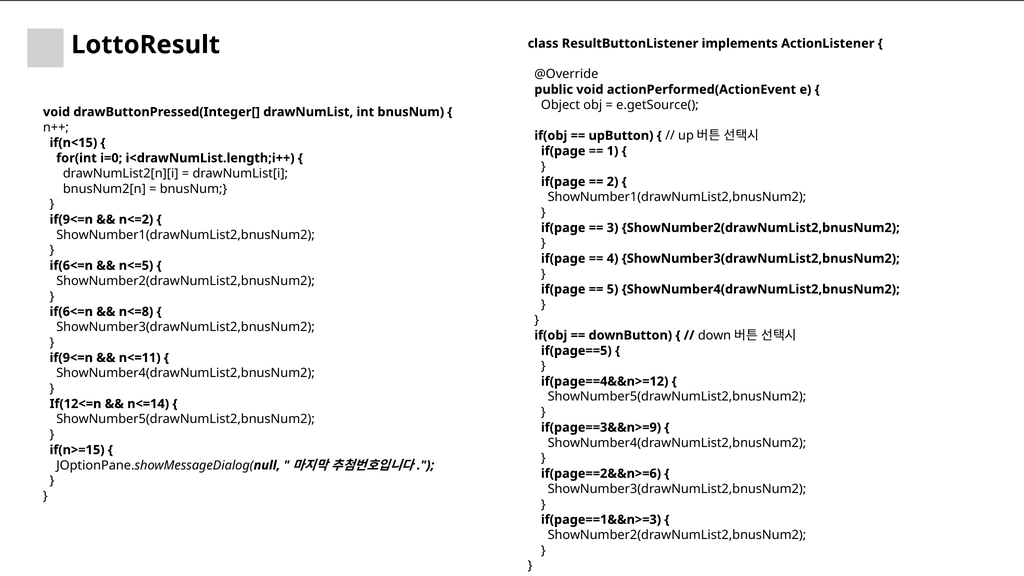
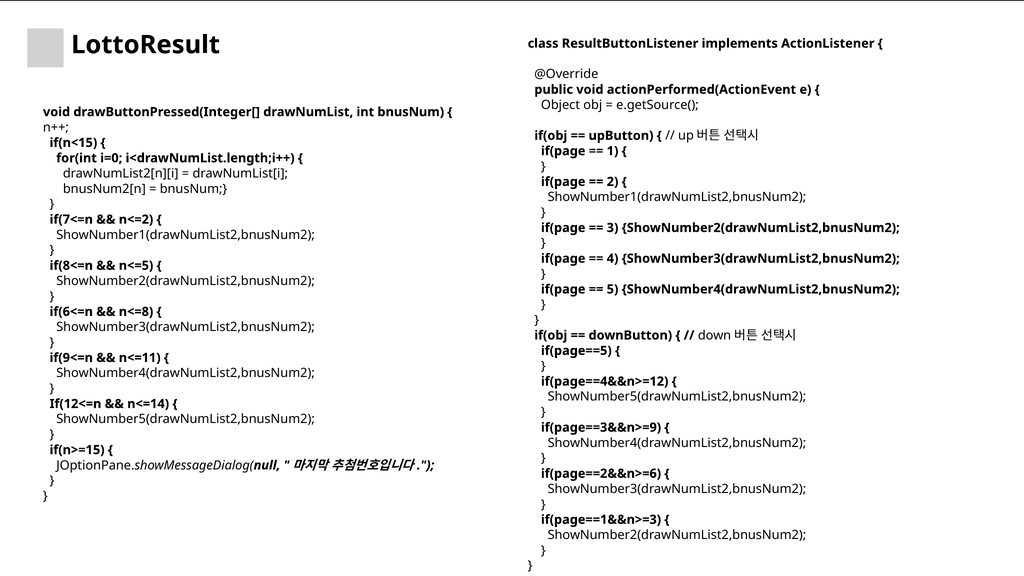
if(9<=n at (71, 220): if(9<=n -> if(7<=n
if(6<=n at (71, 266): if(6<=n -> if(8<=n
